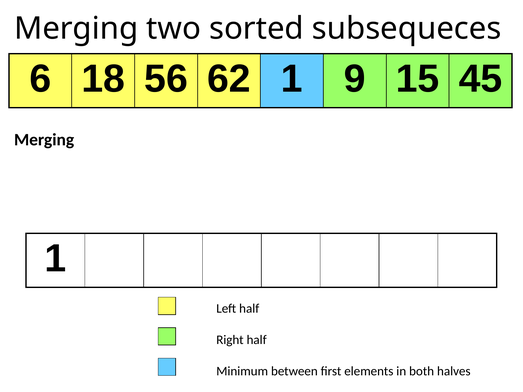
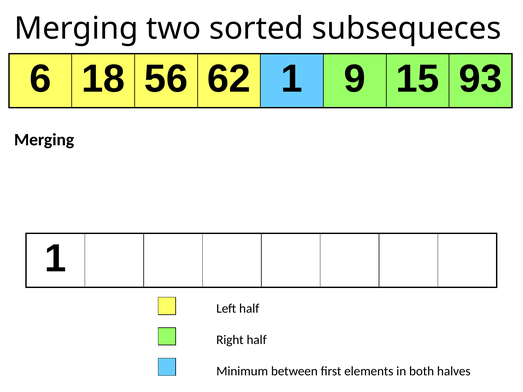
45: 45 -> 93
